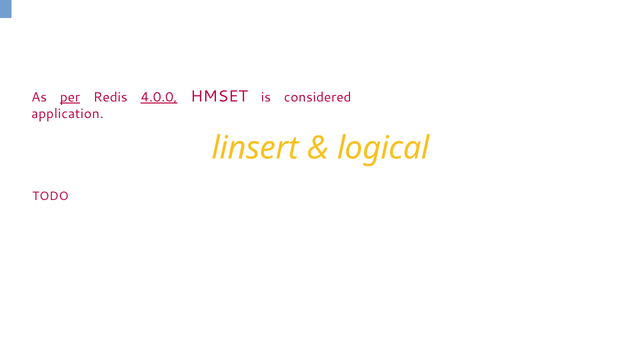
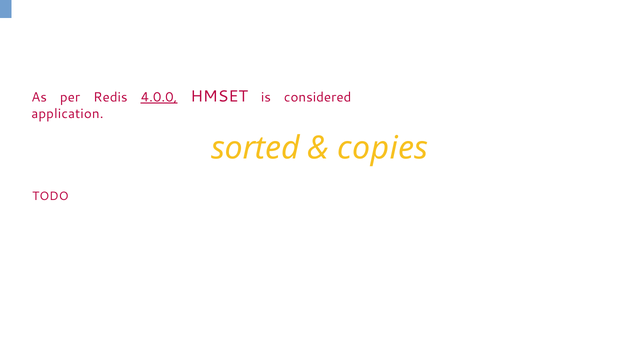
per underline: present -> none
linsert: linsert -> sorted
logical: logical -> copies
